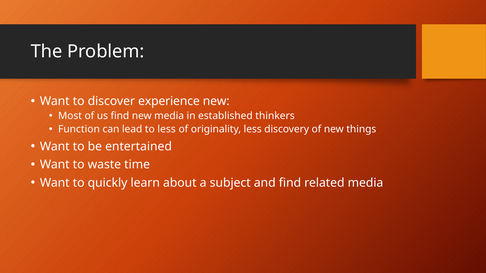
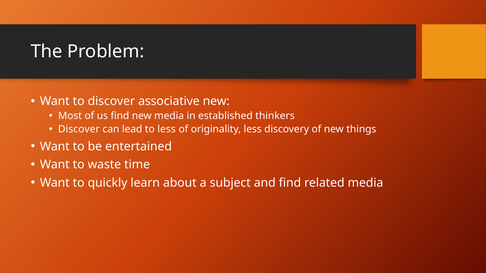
experience: experience -> associative
Function at (79, 129): Function -> Discover
